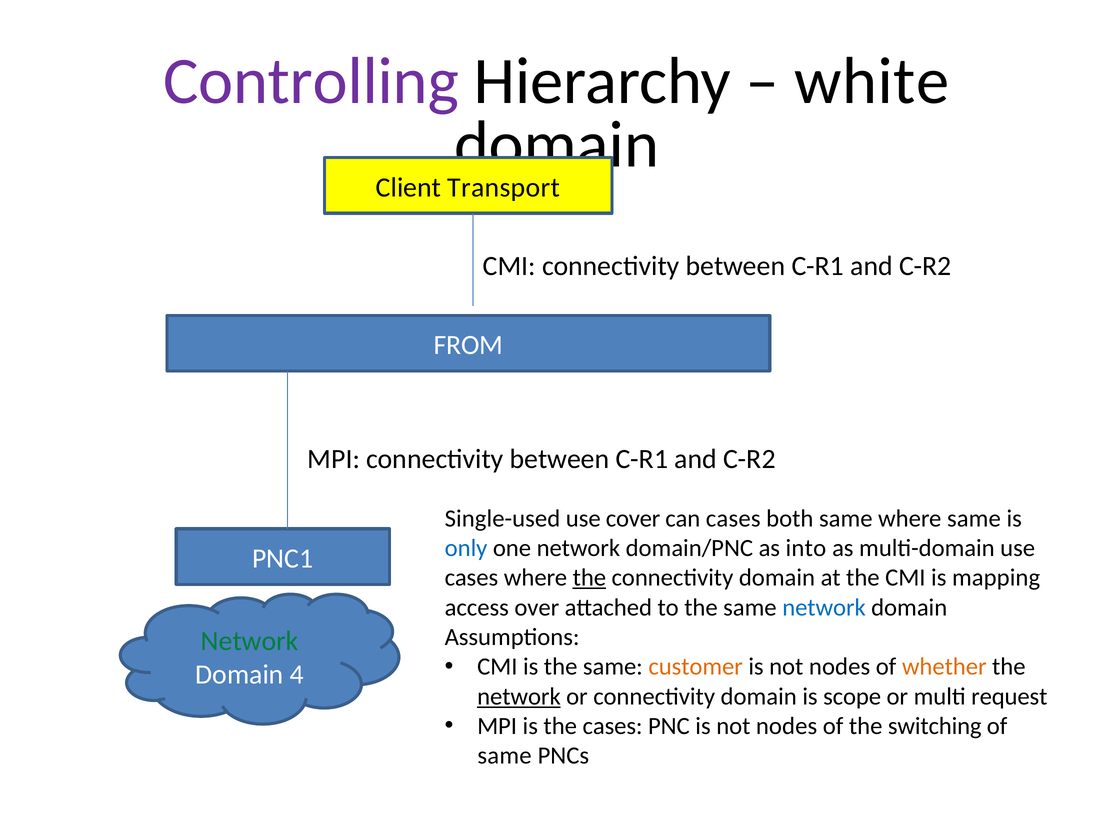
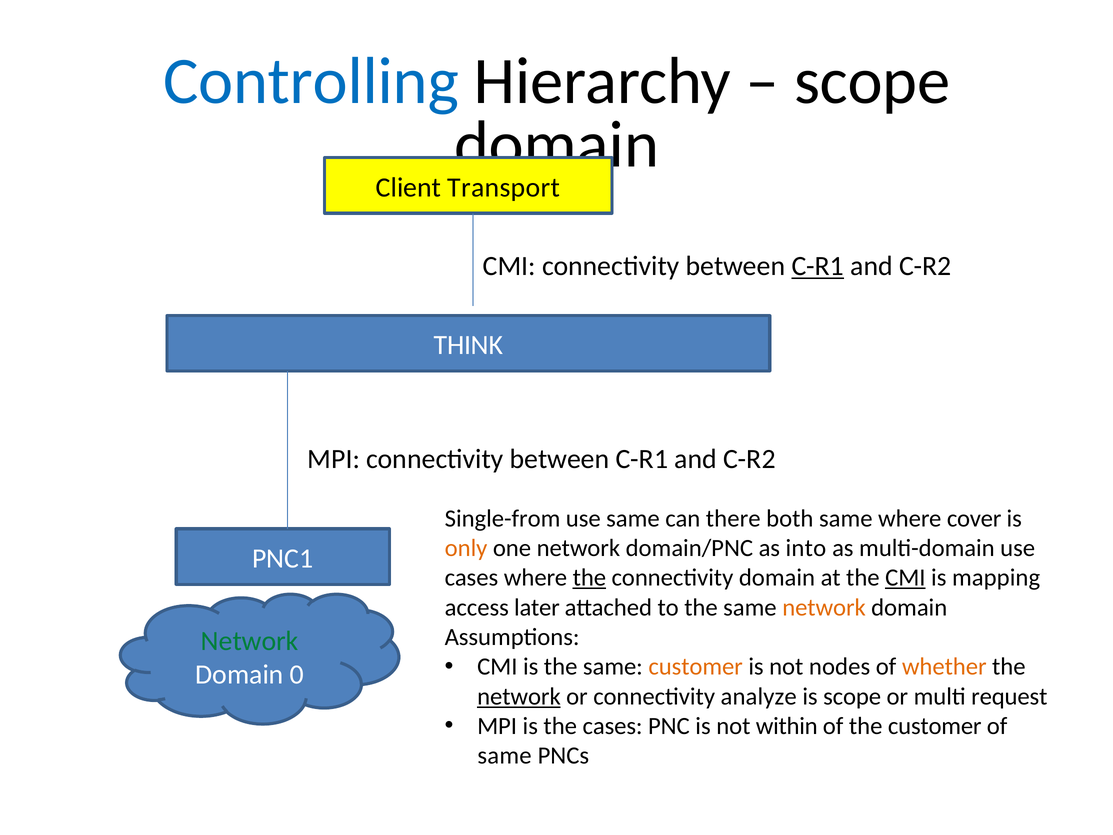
Controlling colour: purple -> blue
white at (872, 81): white -> scope
C-R1 at (818, 266) underline: none -> present
FROM: FROM -> THINK
Single-used: Single-used -> Single-from
use cover: cover -> same
can cases: cases -> there
where same: same -> cover
only colour: blue -> orange
CMI at (905, 578) underline: none -> present
over: over -> later
network at (824, 607) colour: blue -> orange
4: 4 -> 0
or connectivity domain: domain -> analyze
PNC is not nodes: nodes -> within
the switching: switching -> customer
